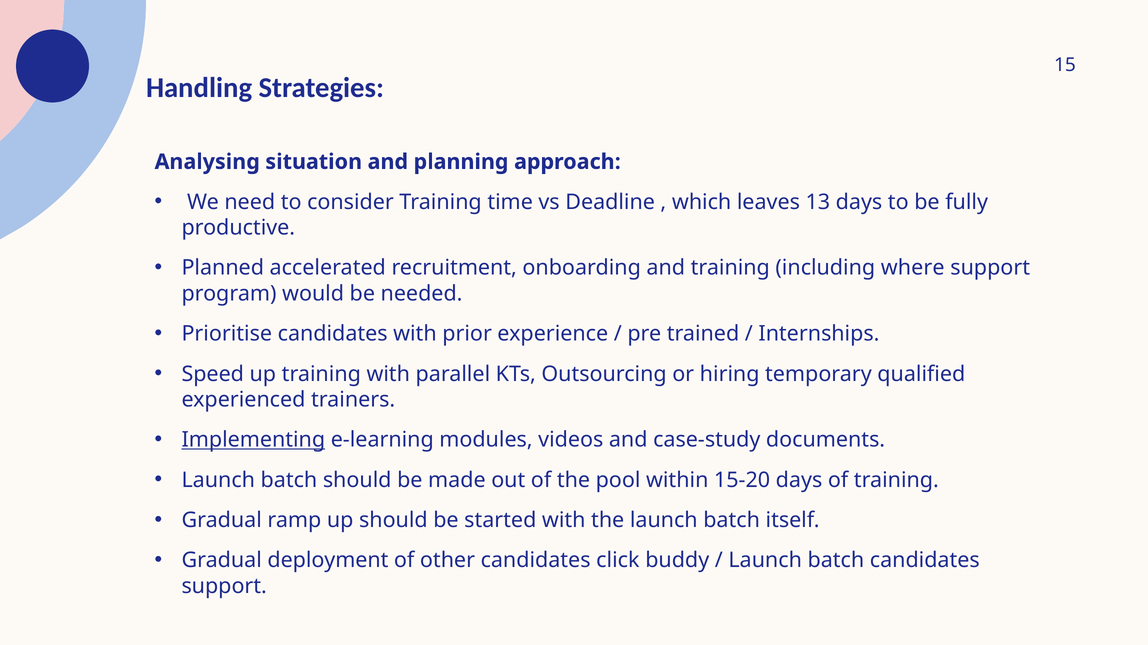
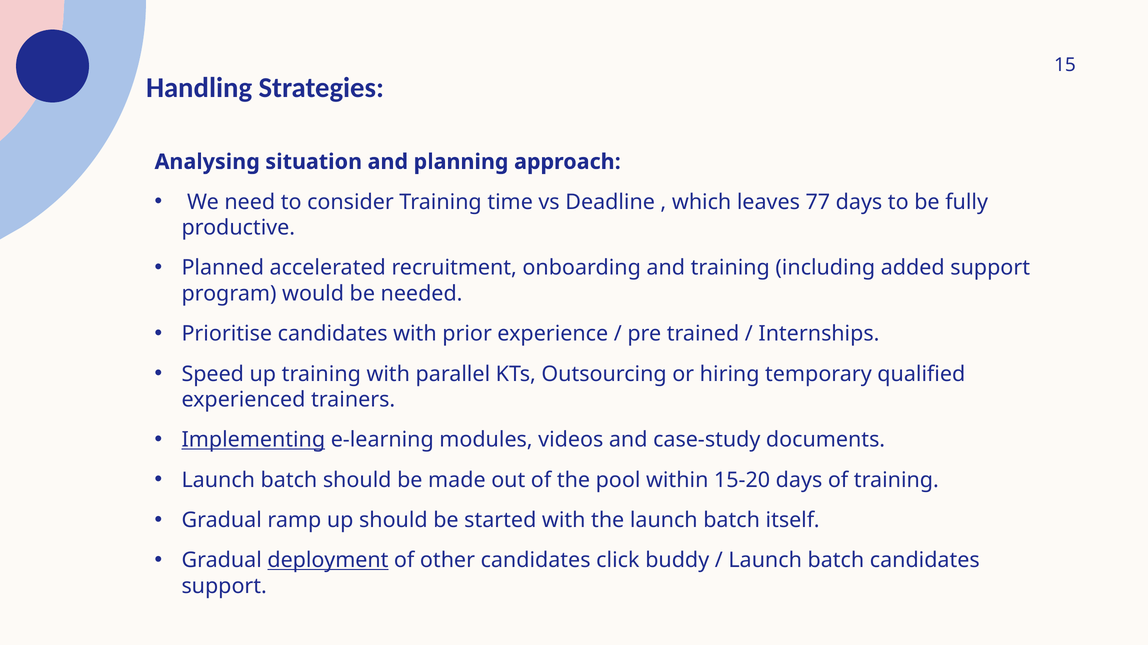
13: 13 -> 77
where: where -> added
deployment underline: none -> present
